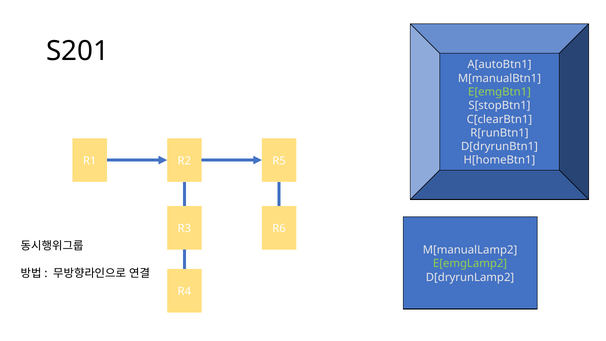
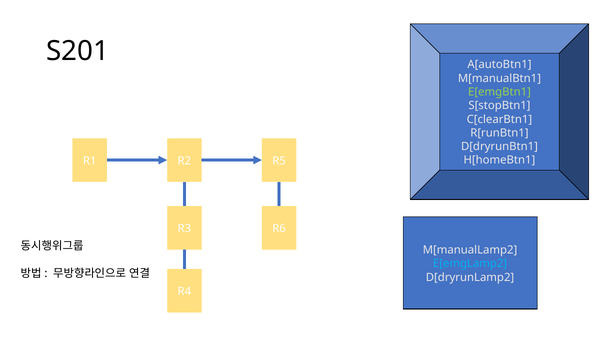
E[emgLamp2 colour: light green -> light blue
